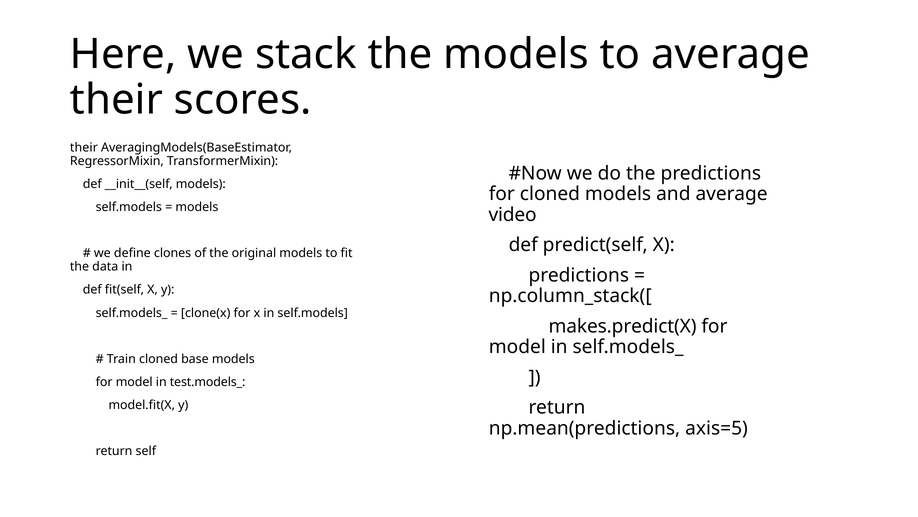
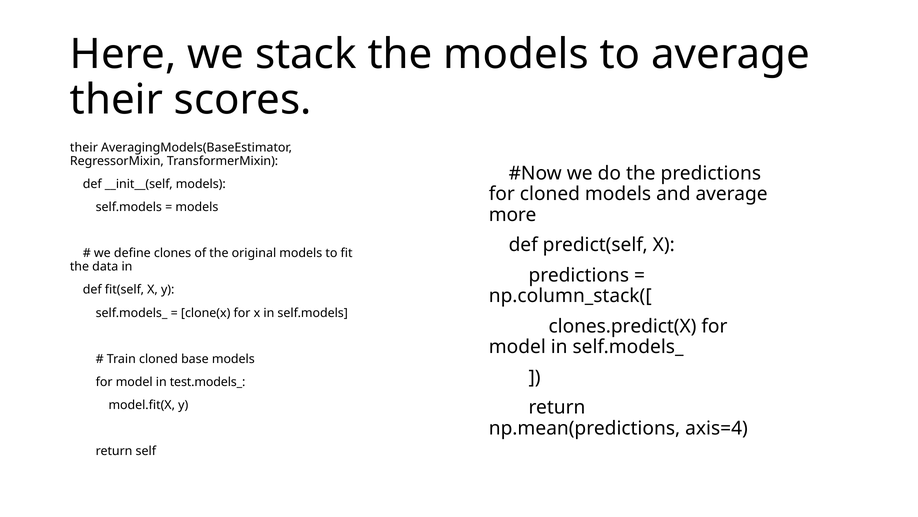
video: video -> more
makes.predict(X: makes.predict(X -> clones.predict(X
axis=5: axis=5 -> axis=4
